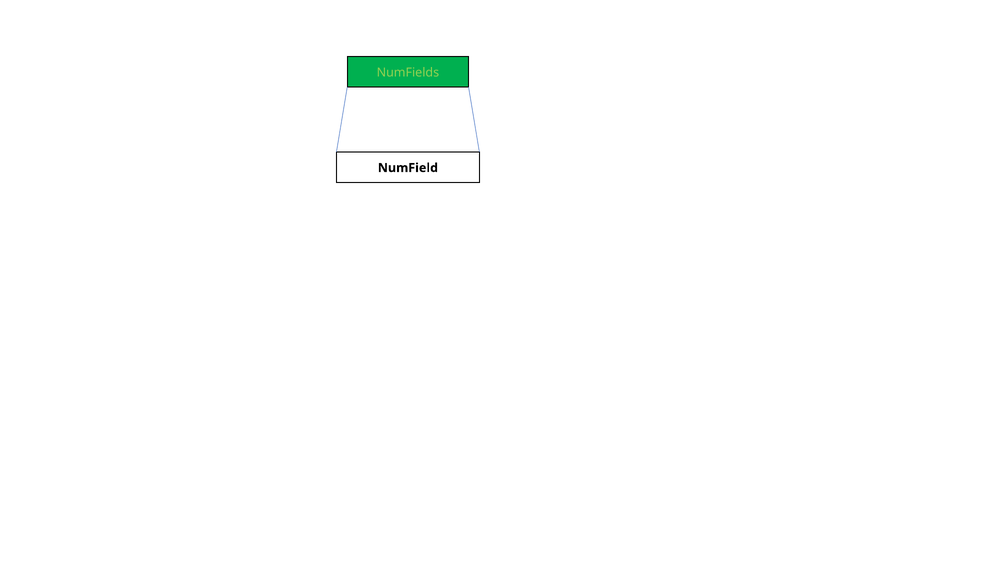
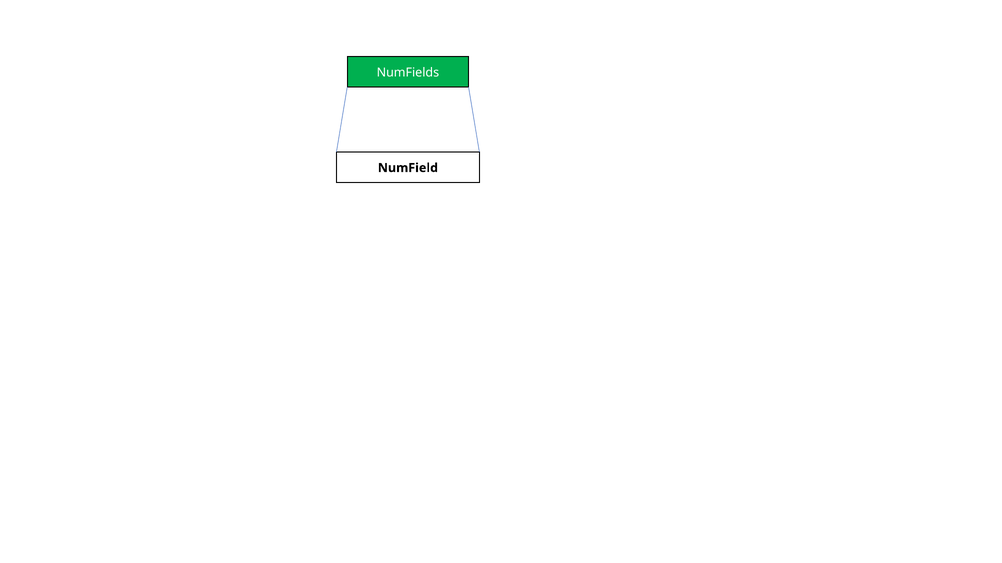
NumFields colour: light green -> white
